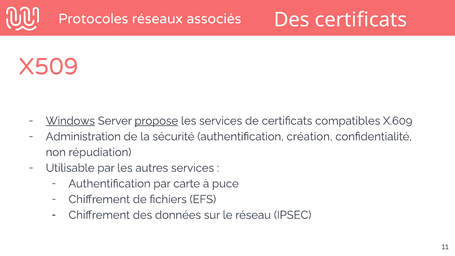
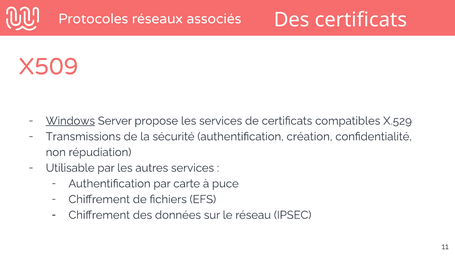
propose underline: present -> none
X.609: X.609 -> X.529
Administration: Administration -> Transmissions
